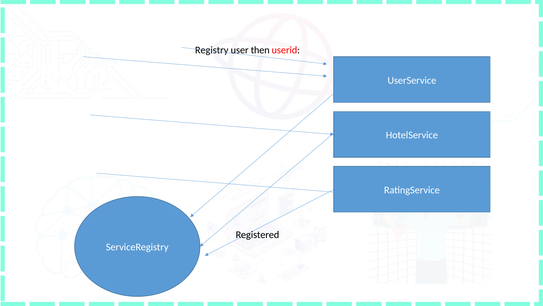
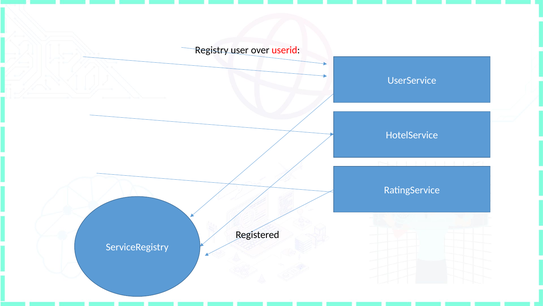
then: then -> over
